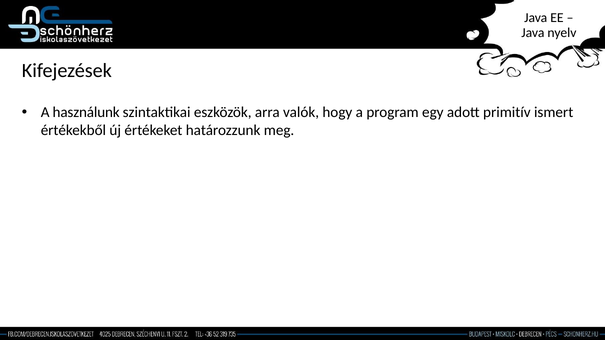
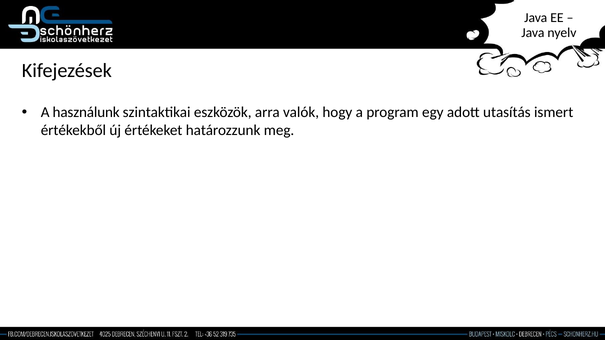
primitív: primitív -> utasítás
